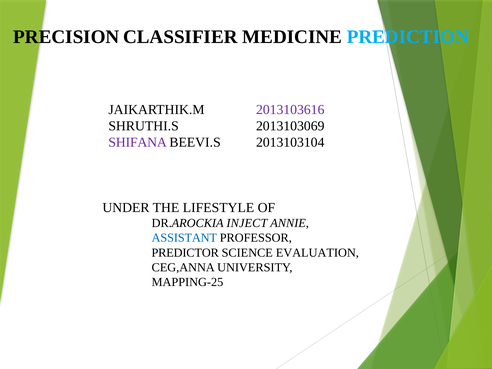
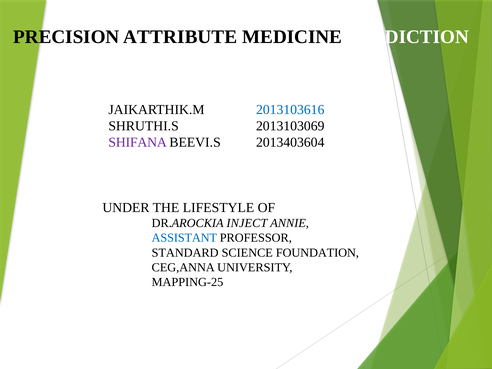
CLASSIFIER: CLASSIFIER -> ATTRIBUTE
PREDICTION colour: light blue -> white
2013103616 colour: purple -> blue
2013103104: 2013103104 -> 2013403604
PREDICTOR: PREDICTOR -> STANDARD
EVALUATION: EVALUATION -> FOUNDATION
